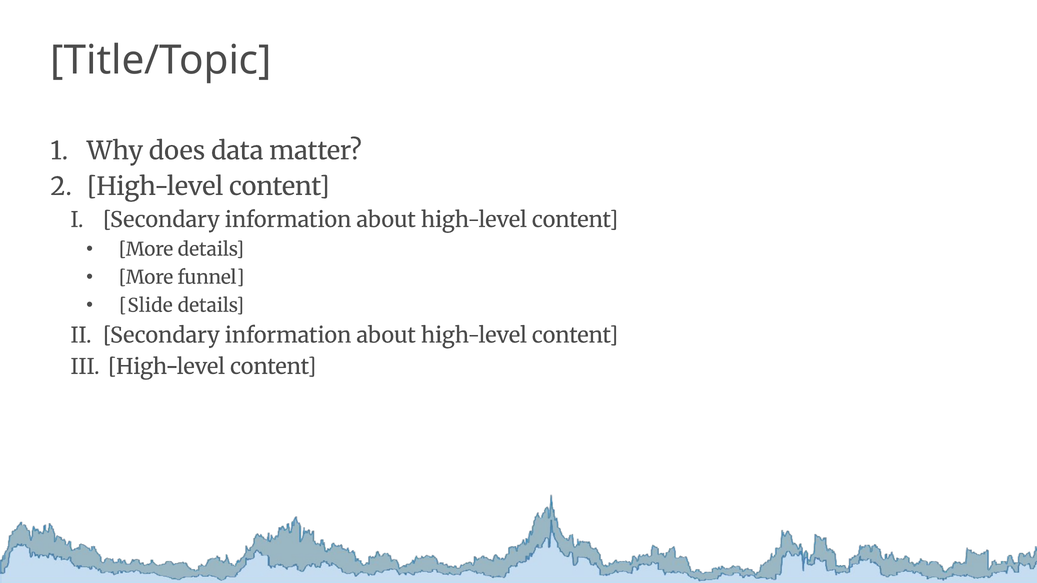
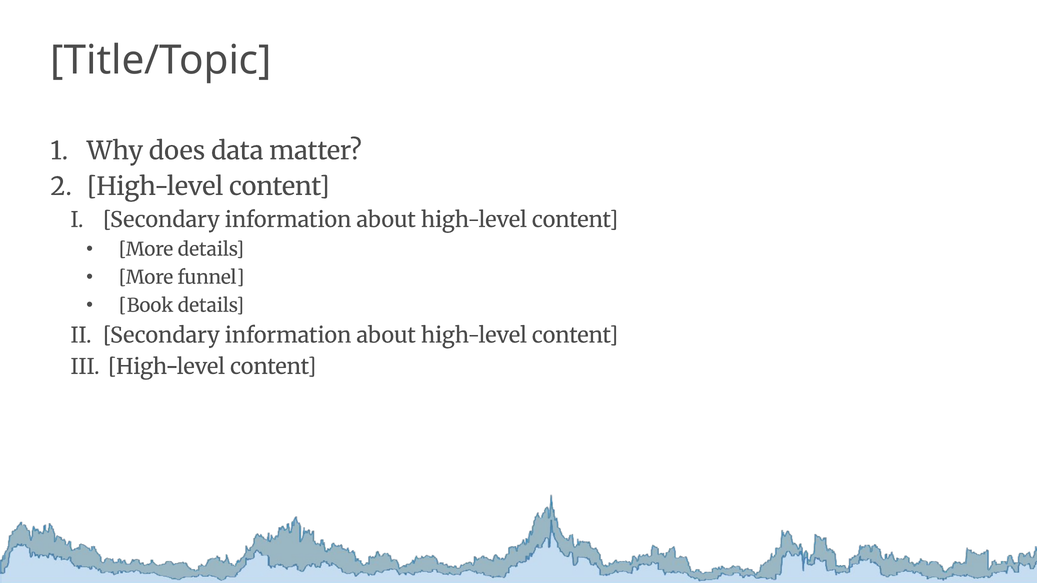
Slide: Slide -> Book
